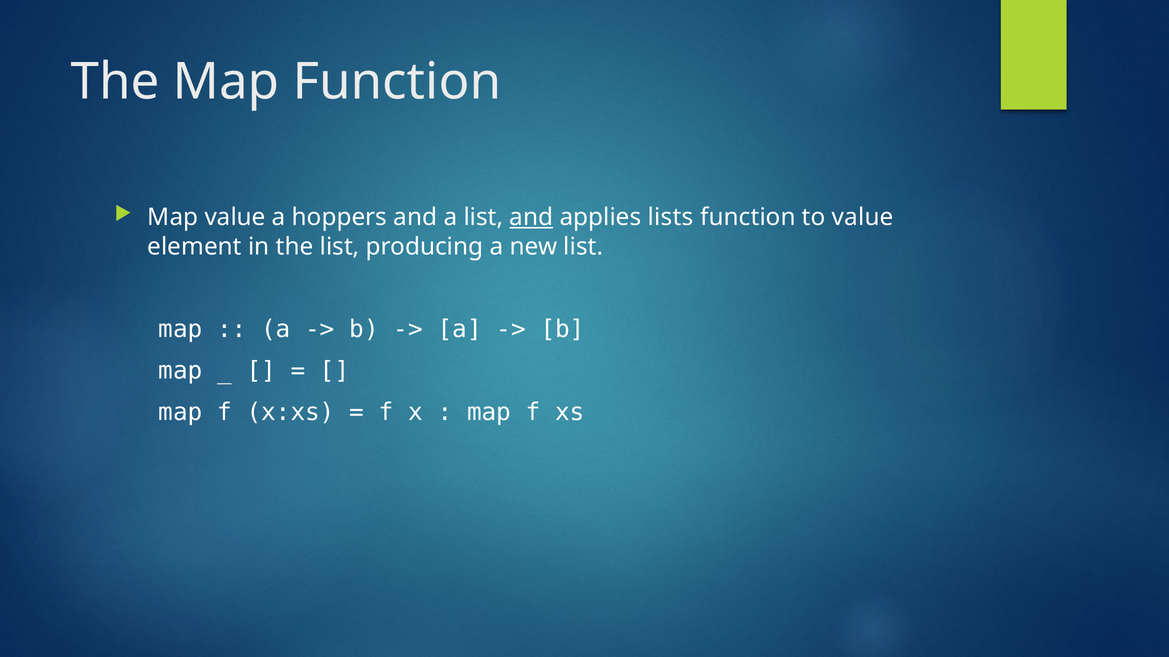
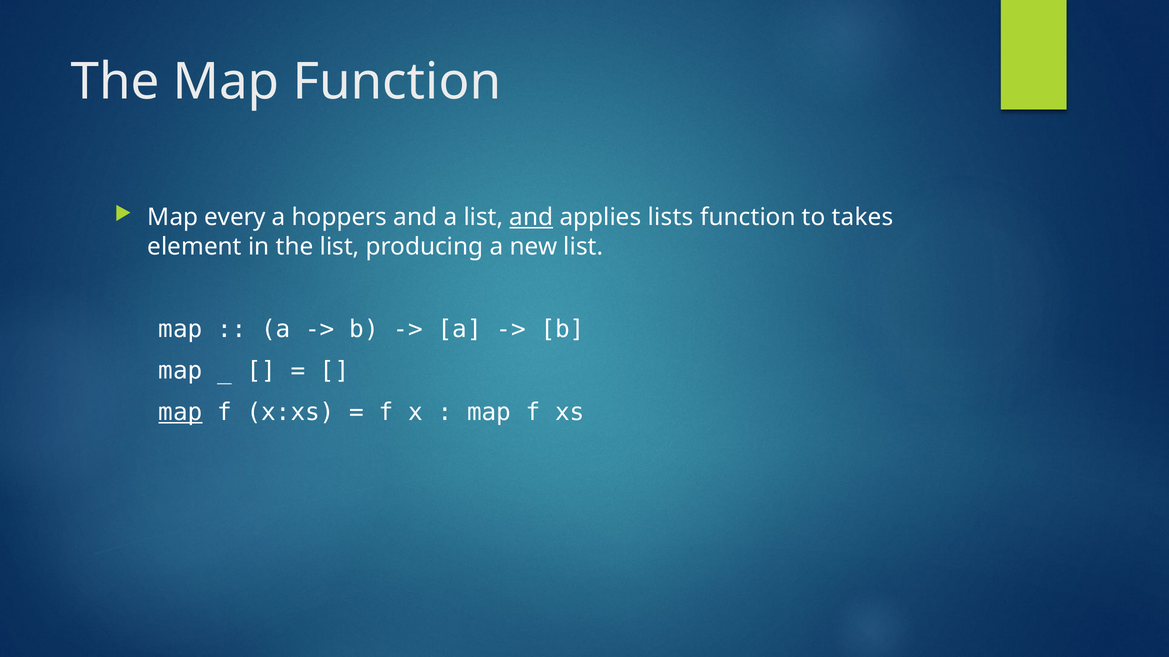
Map value: value -> every
to value: value -> takes
map at (180, 412) underline: none -> present
